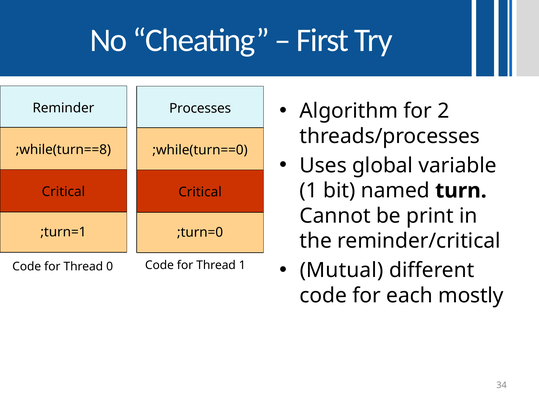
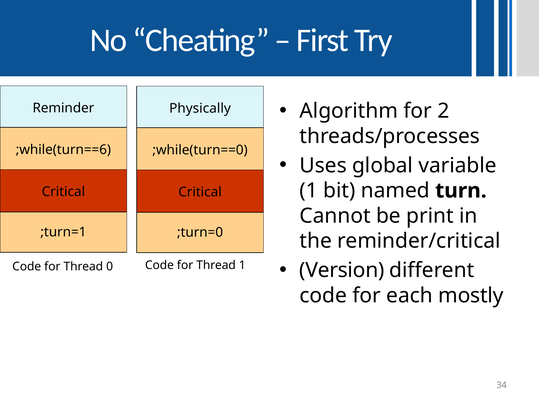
Processes: Processes -> Physically
while(turn==8: while(turn==8 -> while(turn==6
Mutual: Mutual -> Version
